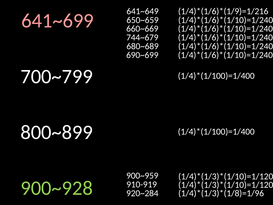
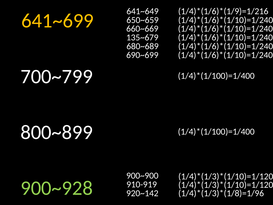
641~699 colour: pink -> yellow
744~679: 744~679 -> 135~679
900~959: 900~959 -> 900~900
920~284: 920~284 -> 920~142
